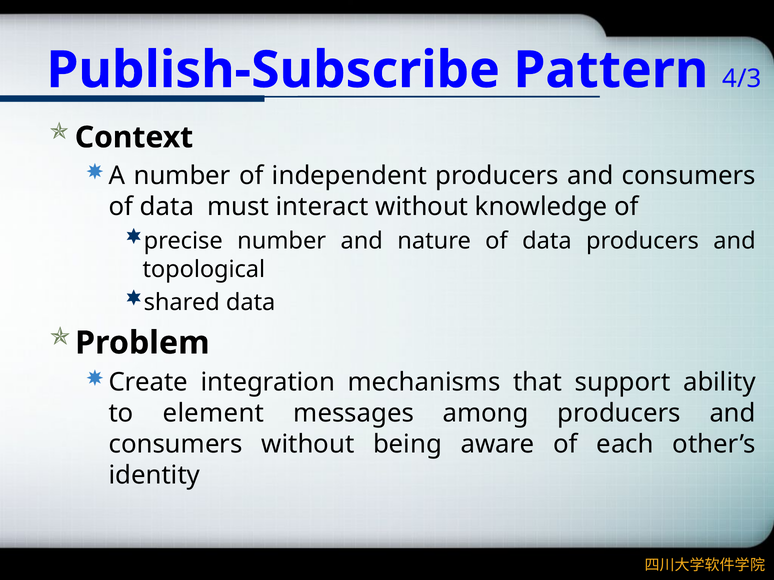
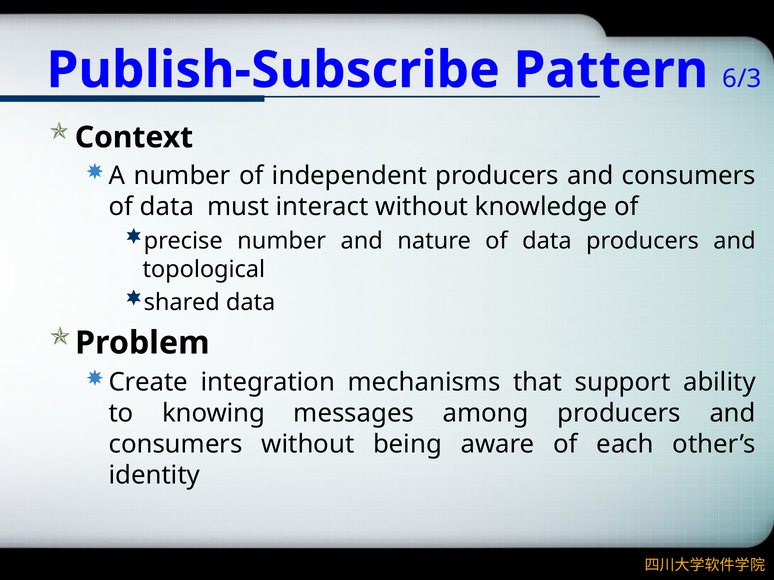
4/3: 4/3 -> 6/3
element: element -> knowing
